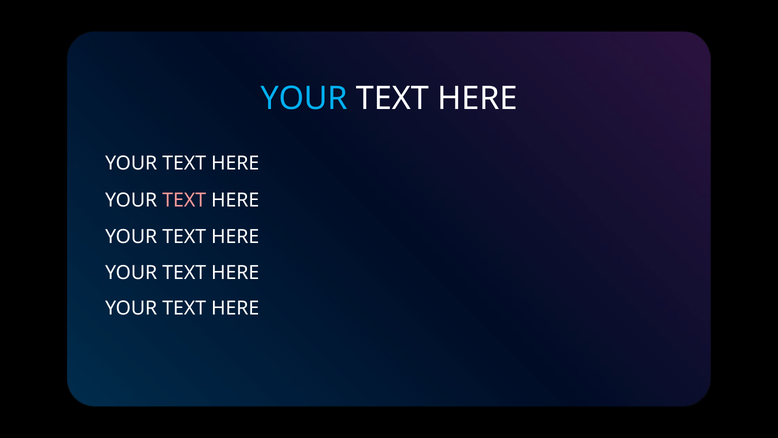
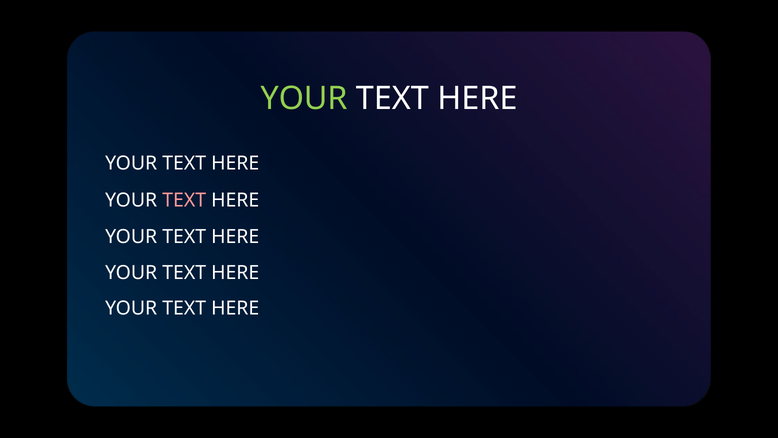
YOUR at (304, 98) colour: light blue -> light green
